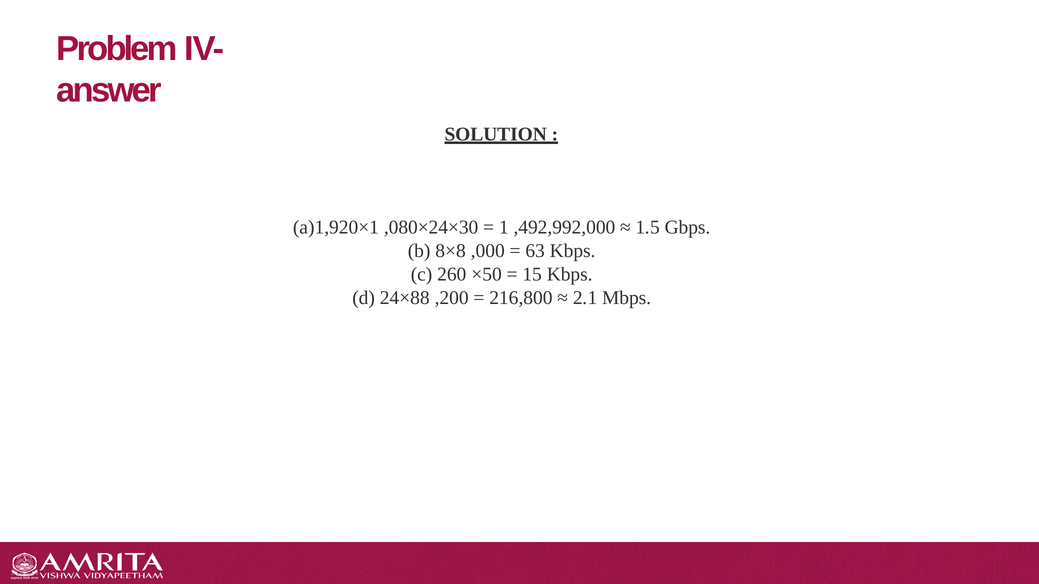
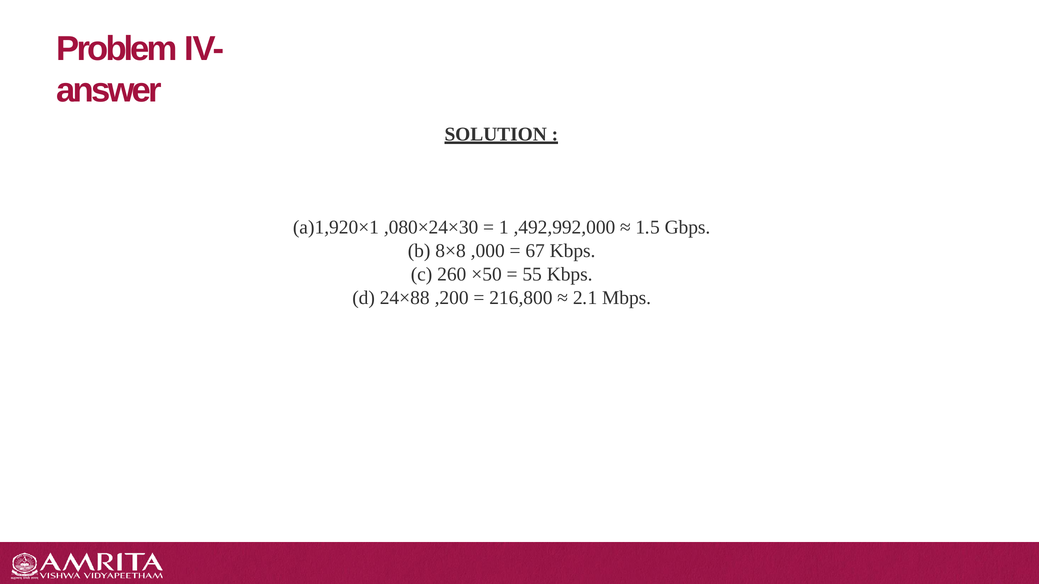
63: 63 -> 67
15: 15 -> 55
